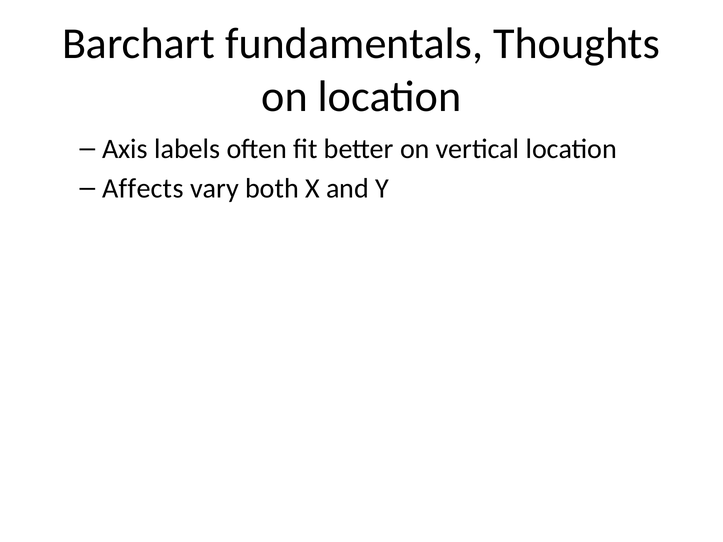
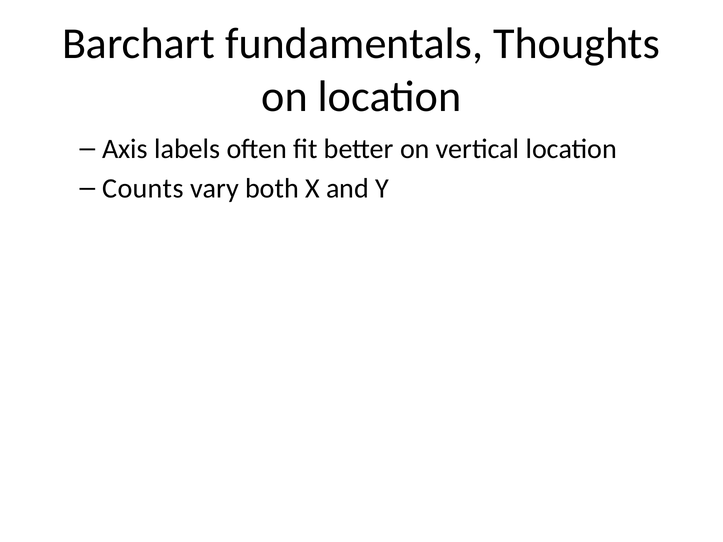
Affects: Affects -> Counts
